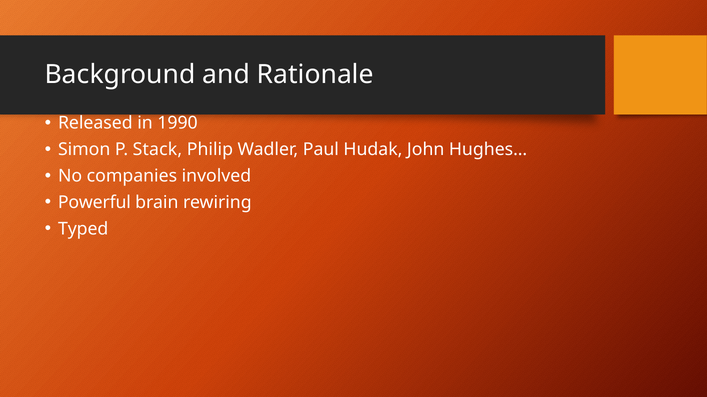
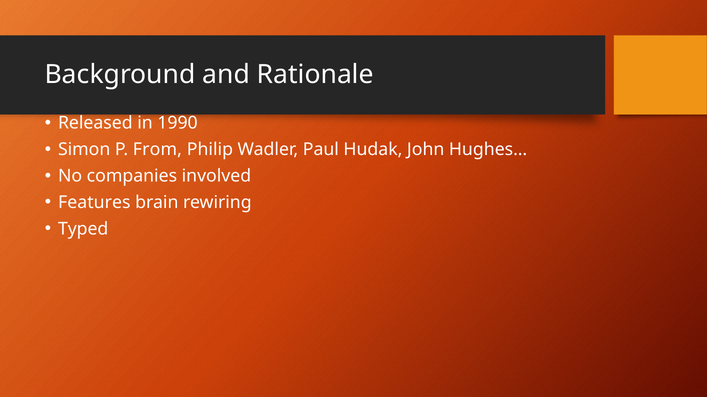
Stack: Stack -> From
Powerful: Powerful -> Features
